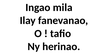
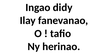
mila: mila -> didy
